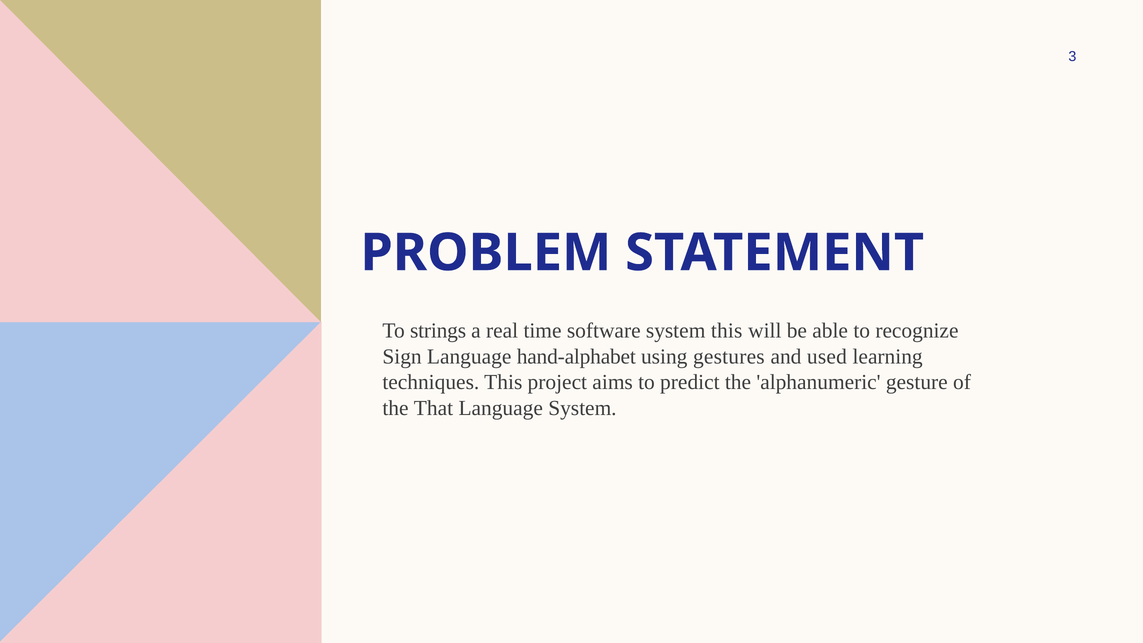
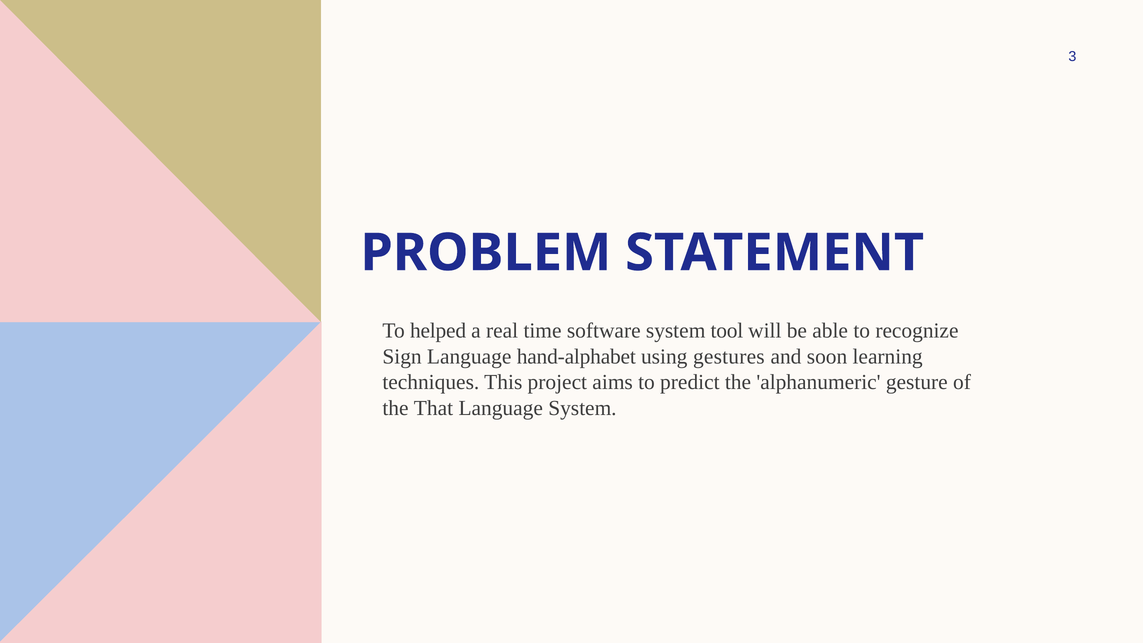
strings: strings -> helped
system this: this -> tool
used: used -> soon
